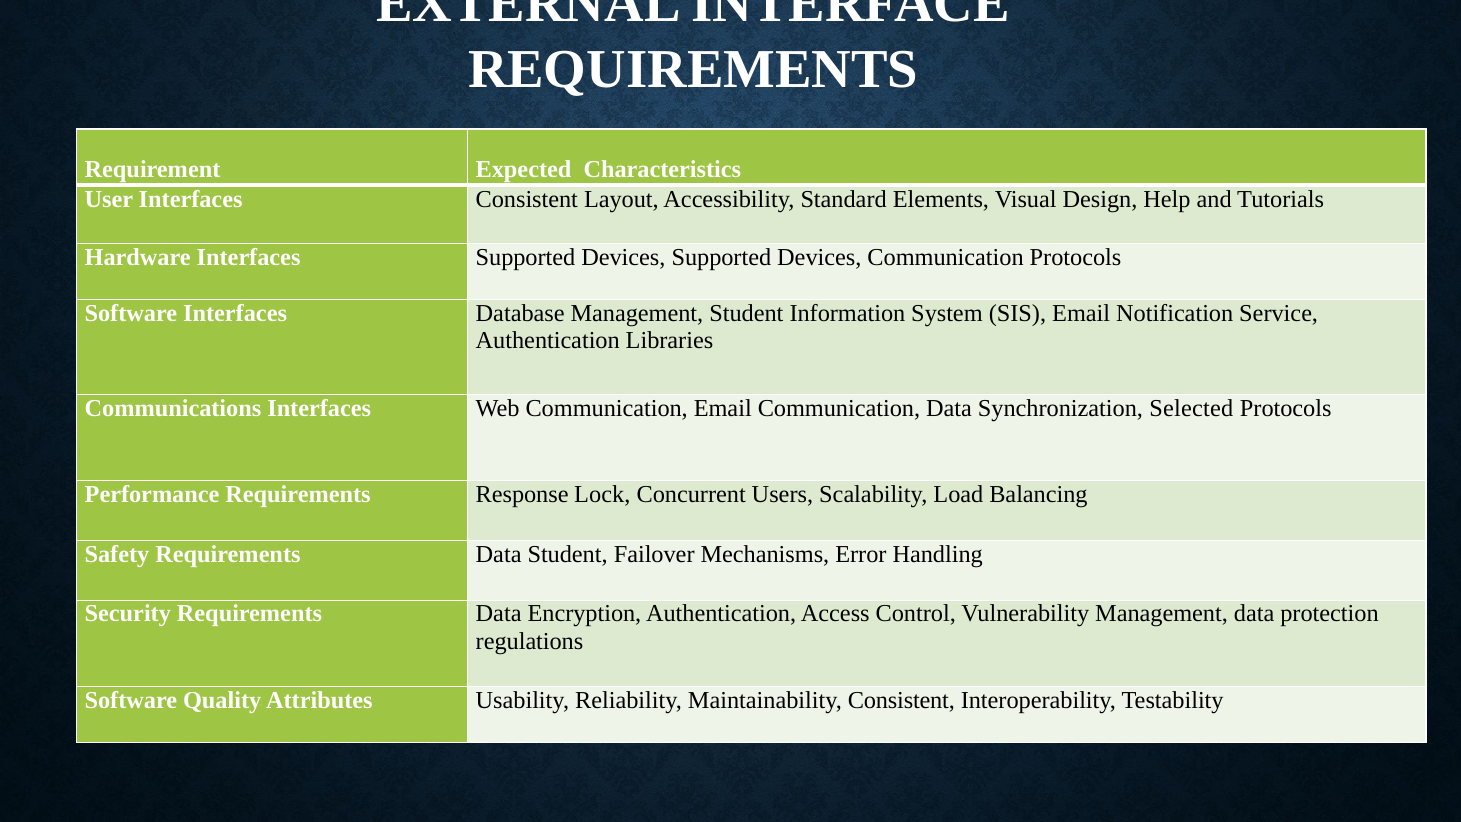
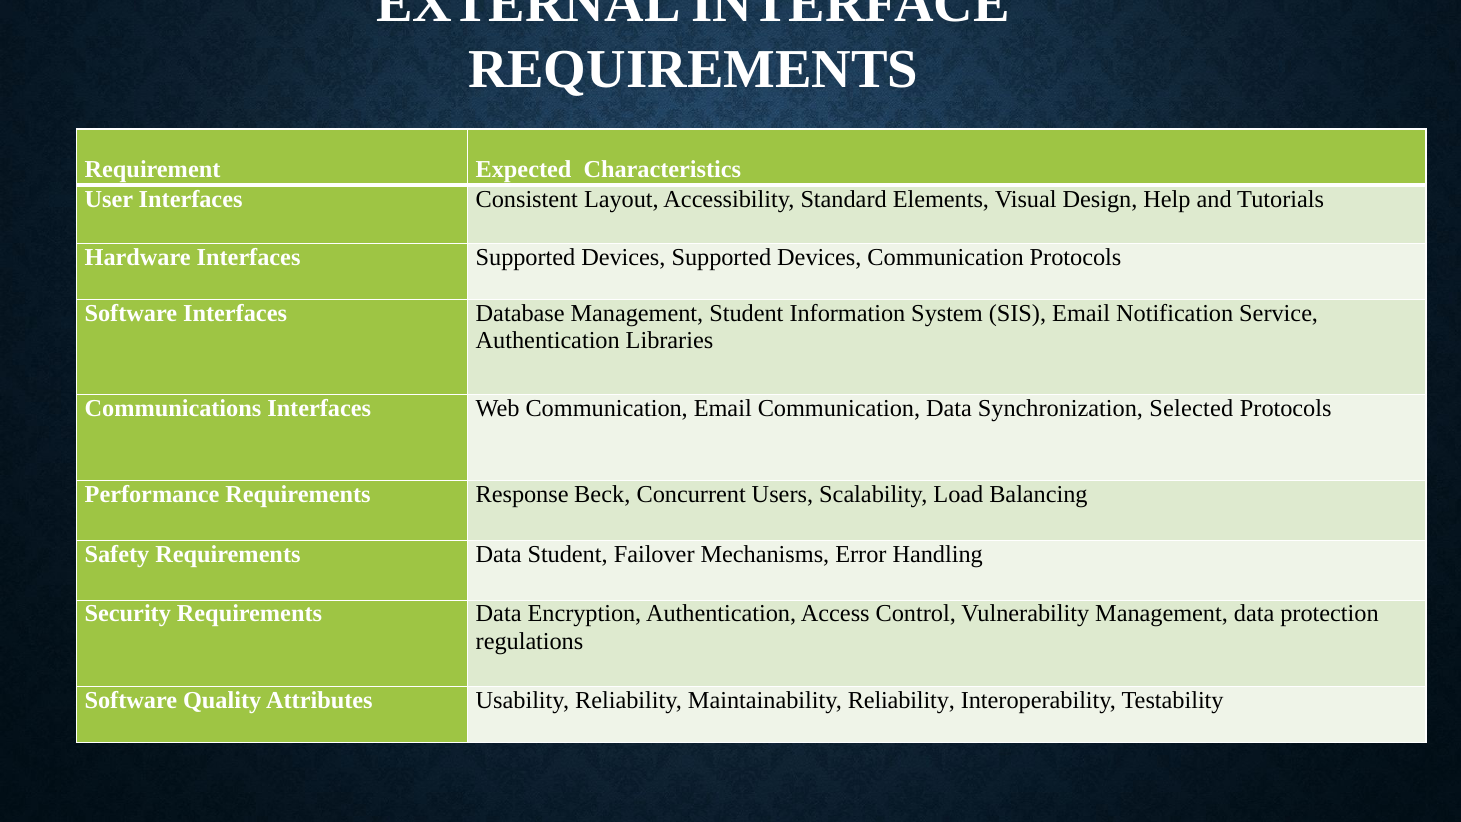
Lock: Lock -> Beck
Maintainability Consistent: Consistent -> Reliability
